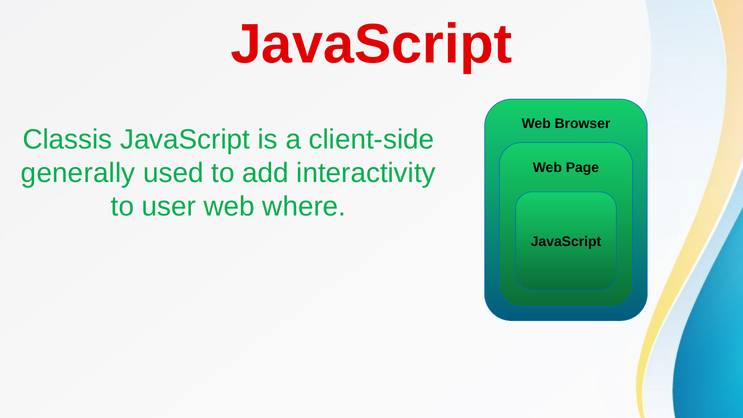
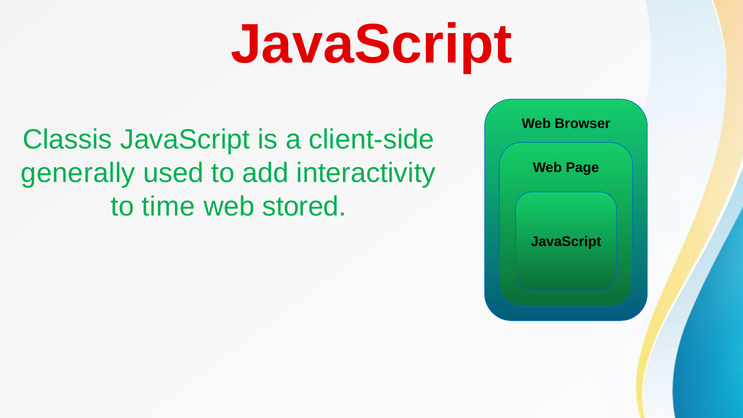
user: user -> time
where: where -> stored
